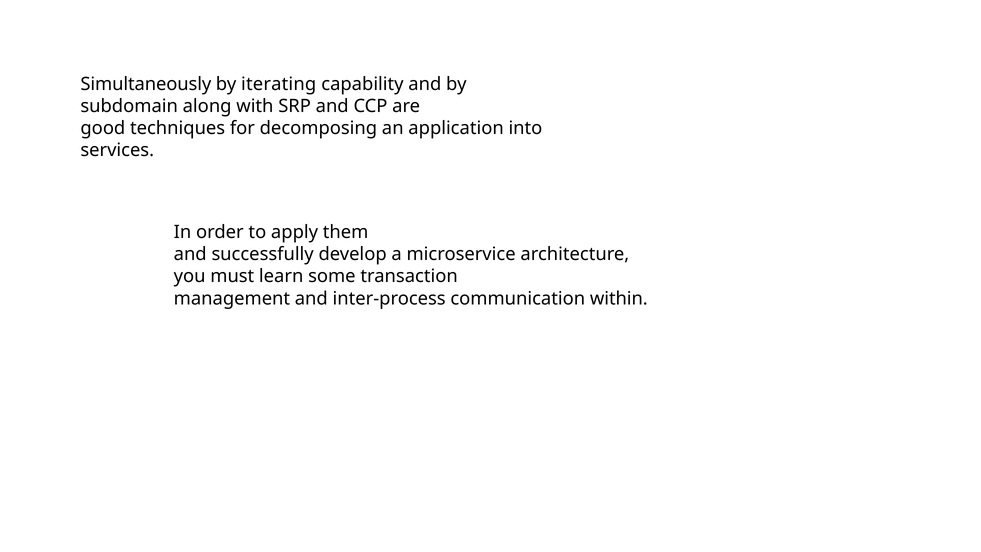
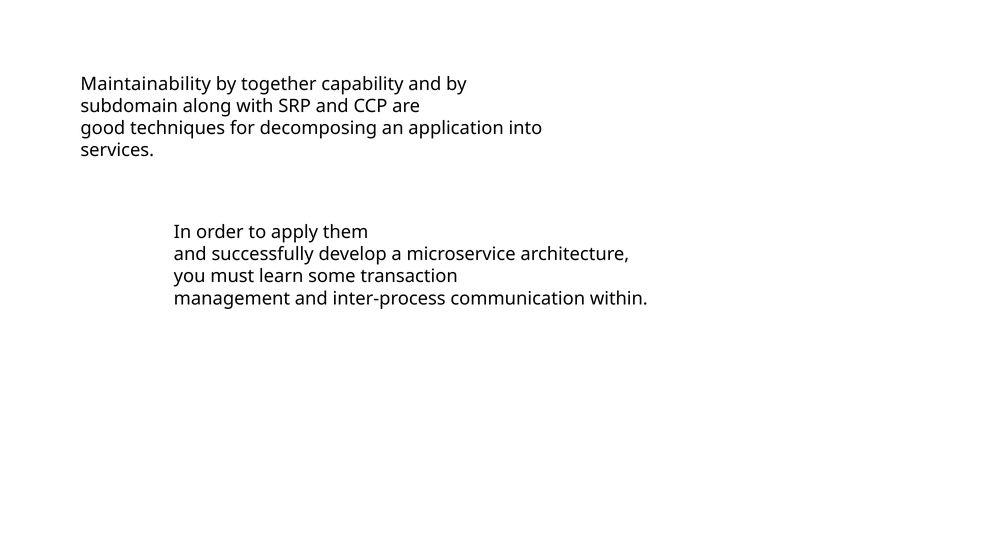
Simultaneously: Simultaneously -> Maintainability
iterating: iterating -> together
